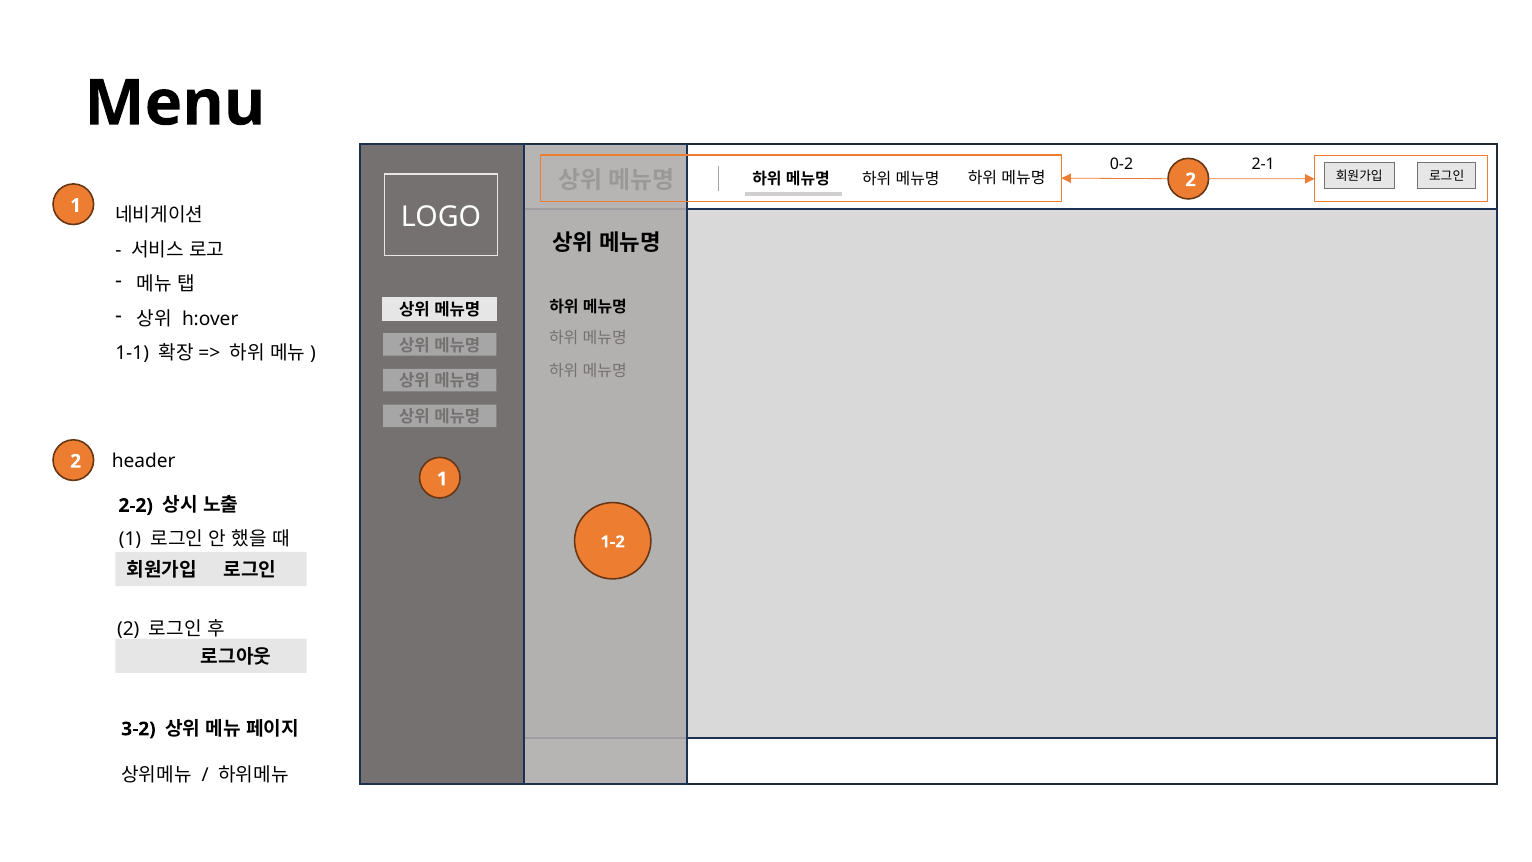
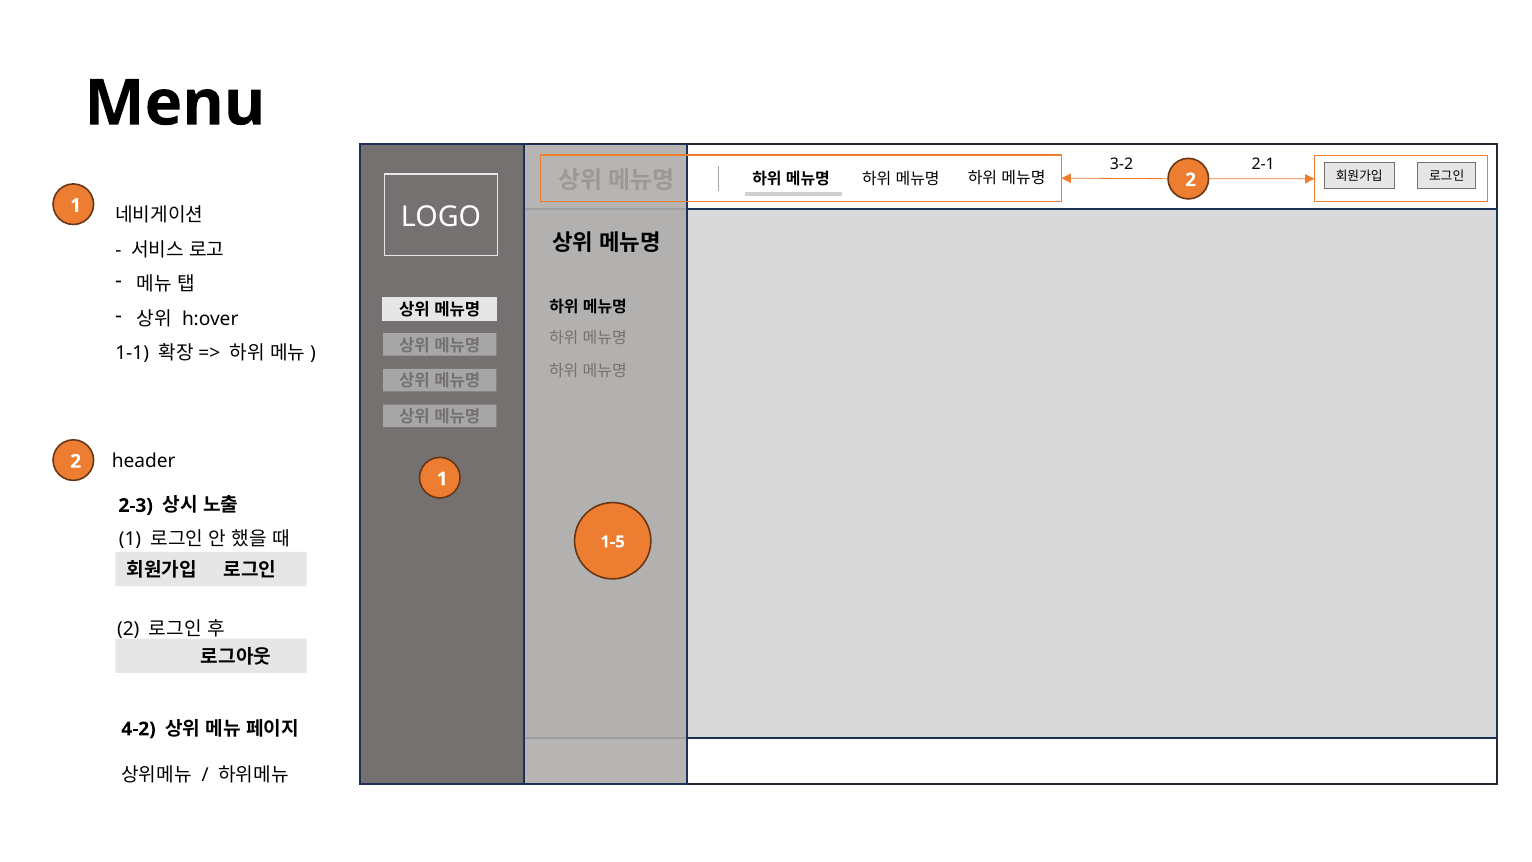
0-2: 0-2 -> 3-2
2-2: 2-2 -> 2-3
1-2: 1-2 -> 1-5
3-2: 3-2 -> 4-2
